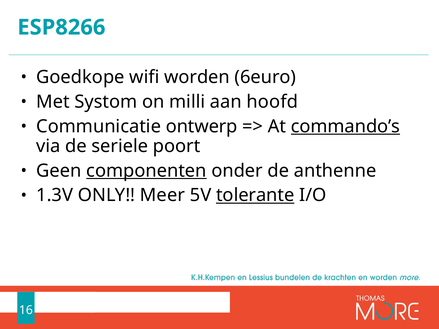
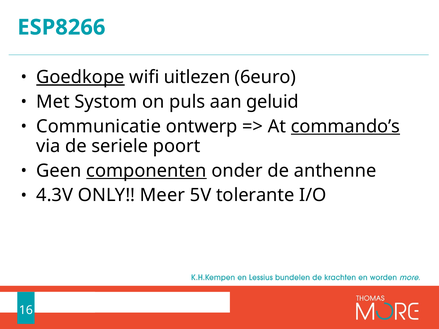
Goedkope underline: none -> present
worden: worden -> uitlezen
milli: milli -> puls
hoofd: hoofd -> geluid
1.3V: 1.3V -> 4.3V
tolerante underline: present -> none
